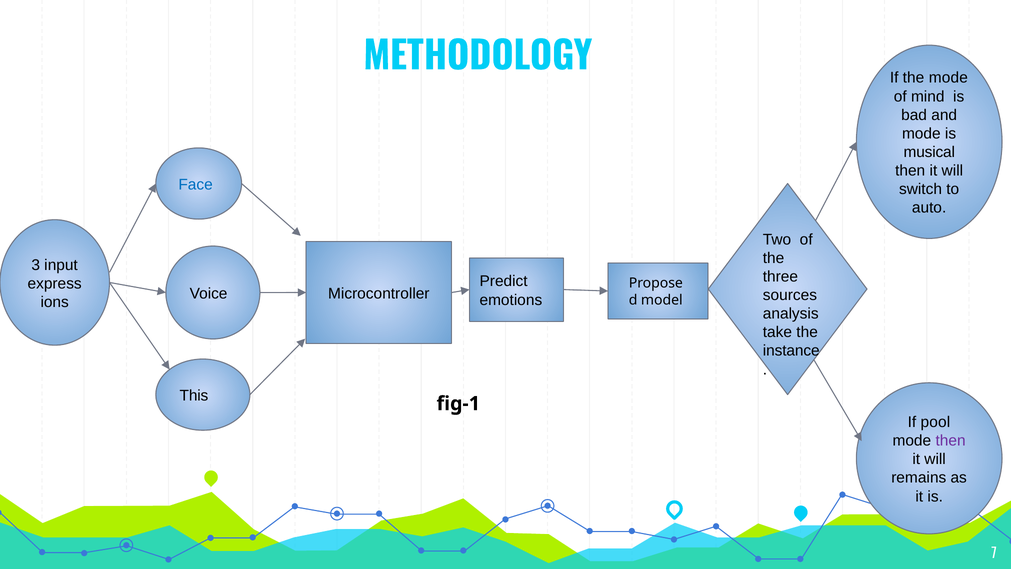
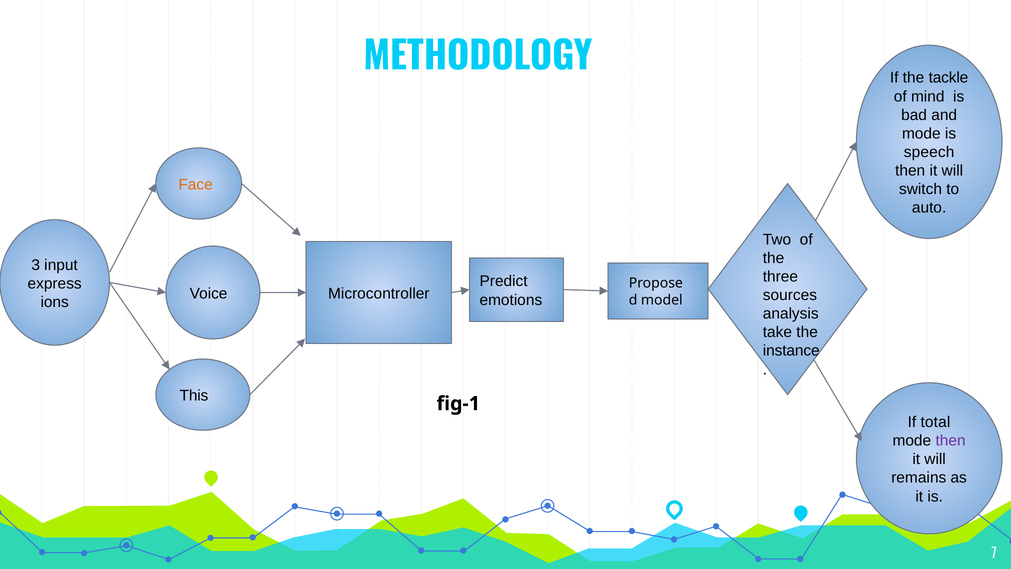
the mode: mode -> tackle
musical: musical -> speech
Face colour: blue -> orange
pool: pool -> total
